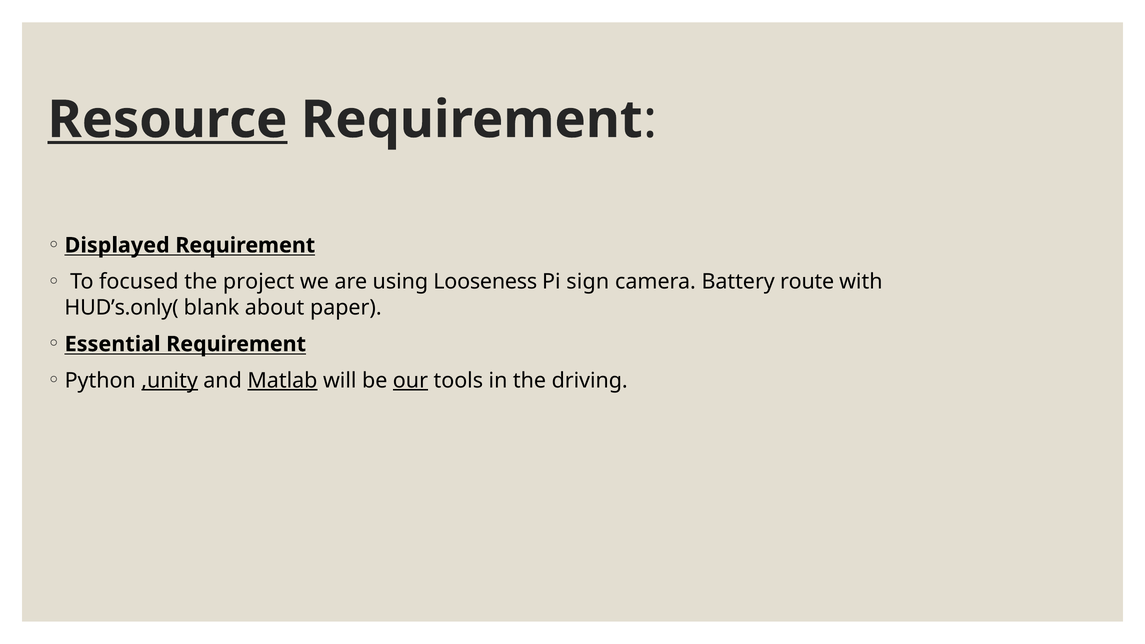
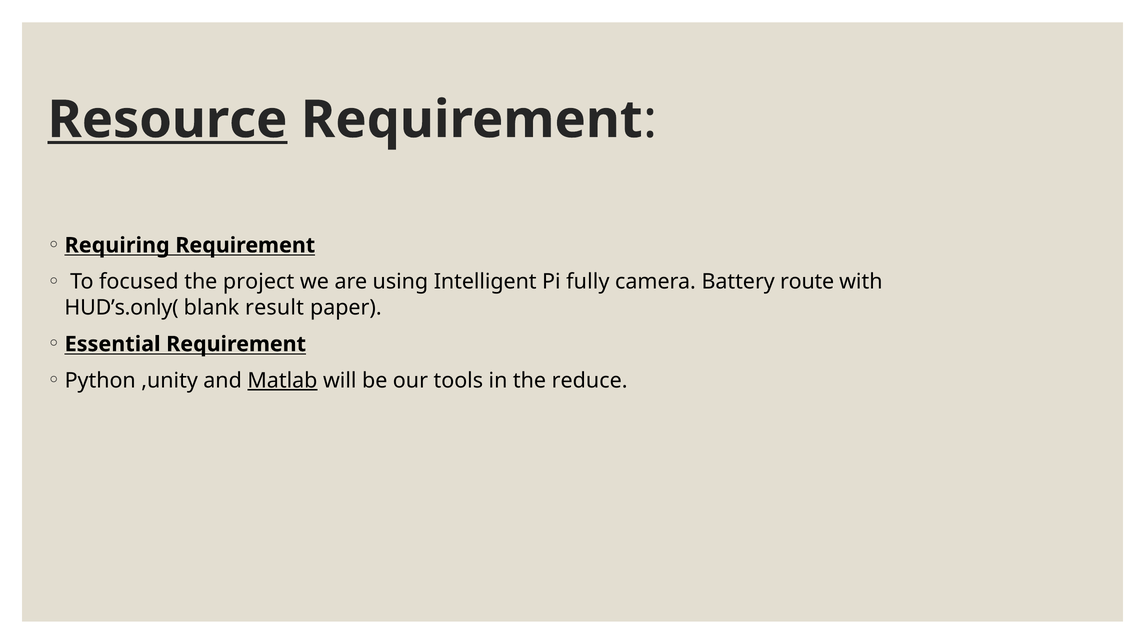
Displayed: Displayed -> Requiring
Looseness: Looseness -> Intelligent
sign: sign -> fully
about: about -> result
,unity underline: present -> none
our underline: present -> none
driving: driving -> reduce
